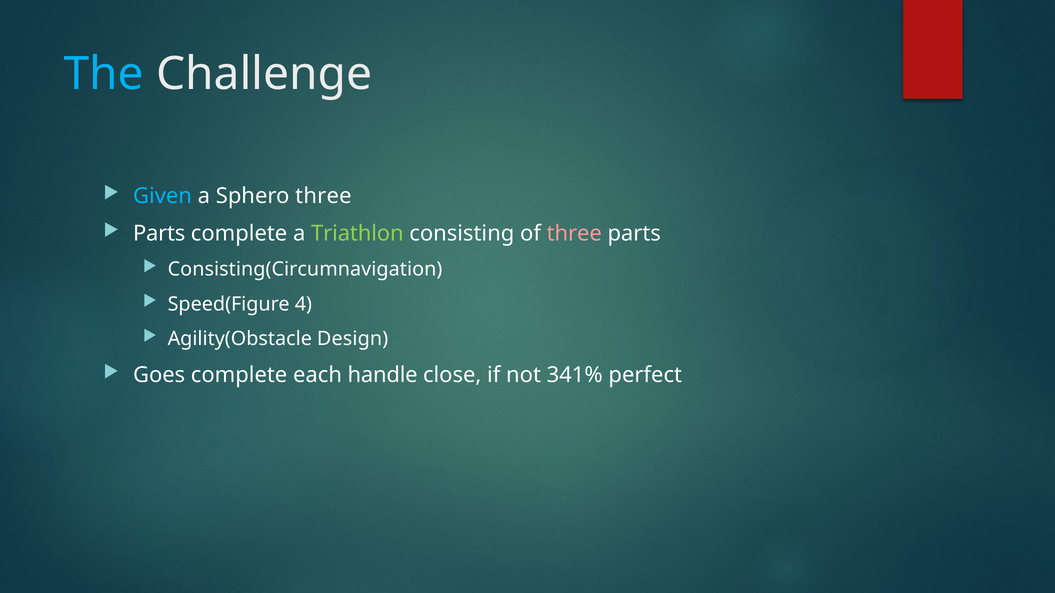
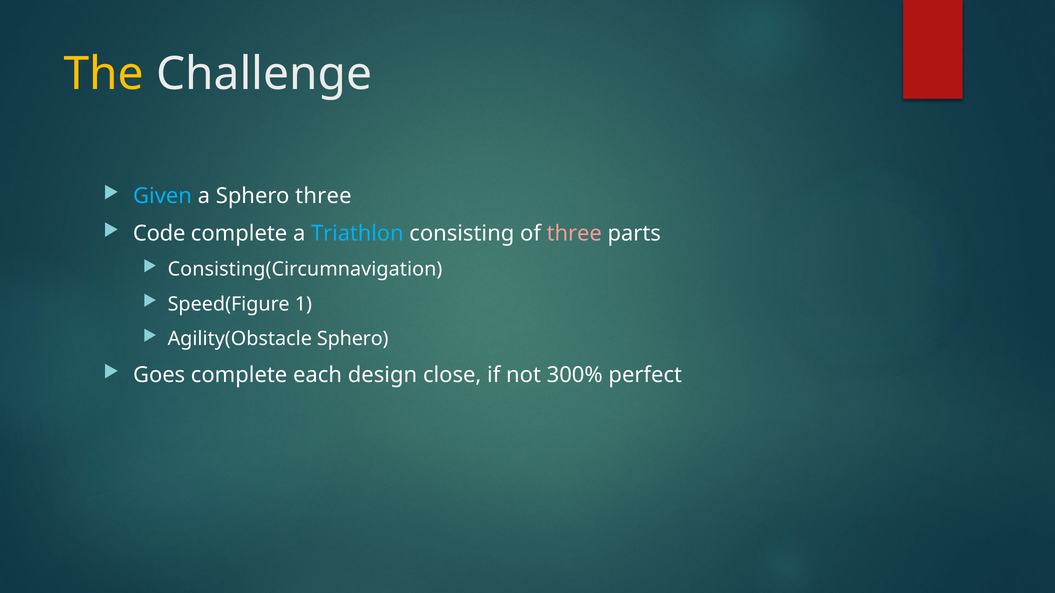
The colour: light blue -> yellow
Parts at (159, 234): Parts -> Code
Triathlon colour: light green -> light blue
4: 4 -> 1
Agility(Obstacle Design: Design -> Sphero
handle: handle -> design
341%: 341% -> 300%
